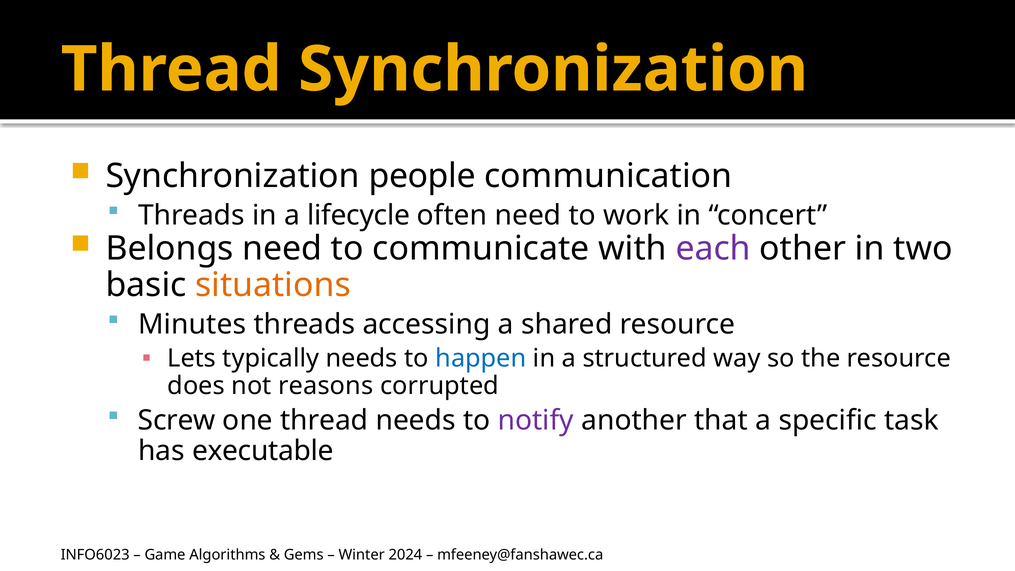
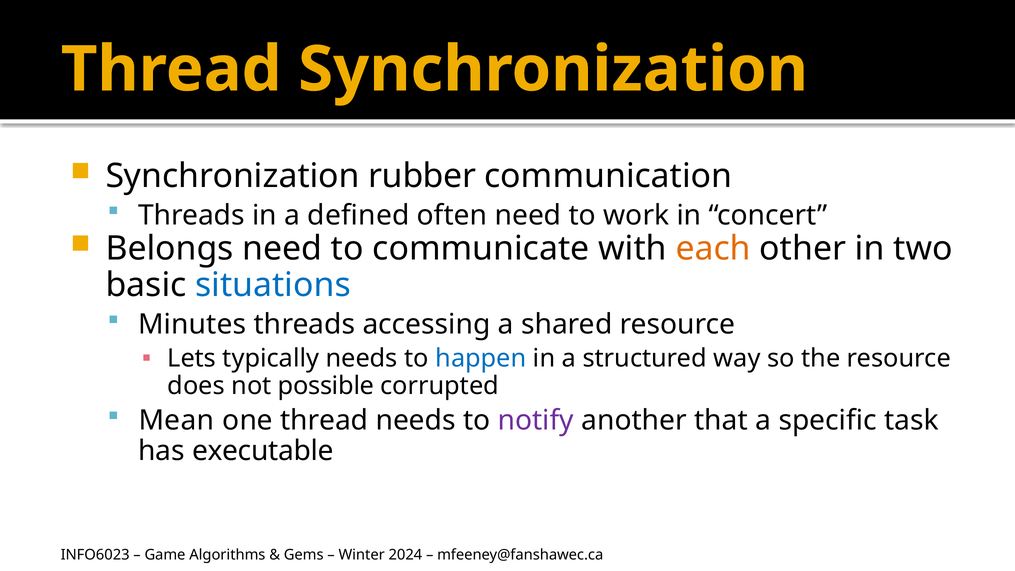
people: people -> rubber
lifecycle: lifecycle -> defined
each colour: purple -> orange
situations colour: orange -> blue
reasons: reasons -> possible
Screw: Screw -> Mean
